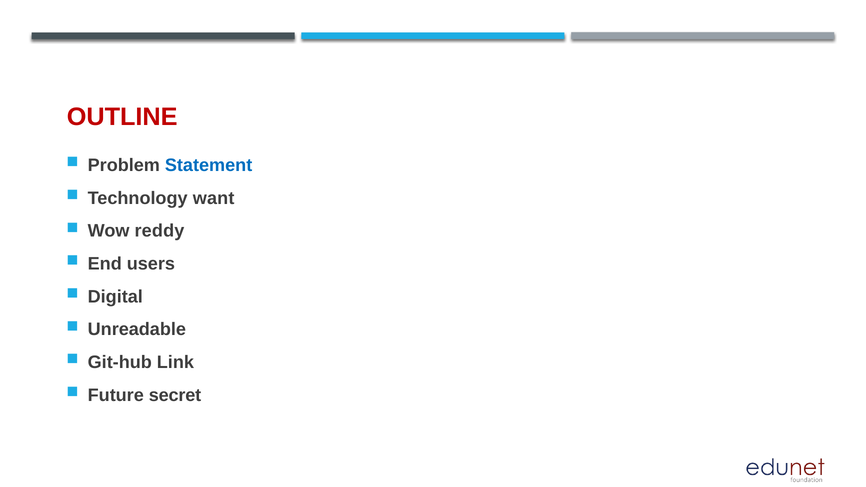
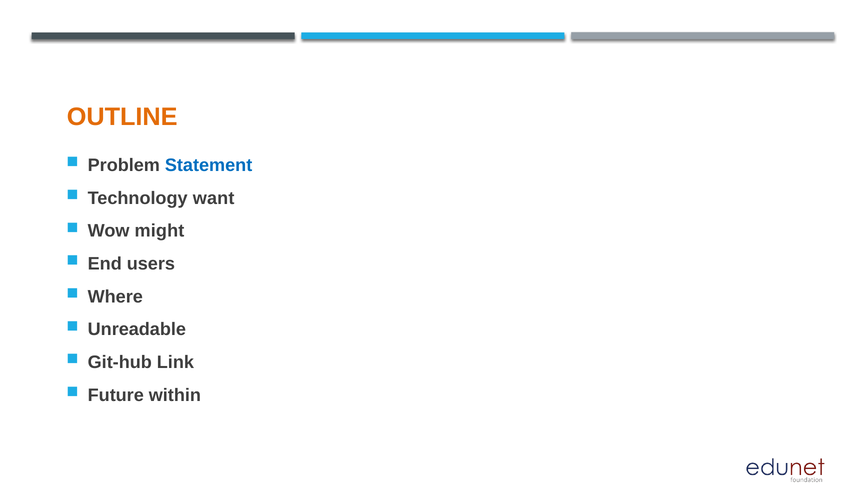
OUTLINE colour: red -> orange
reddy: reddy -> might
Digital: Digital -> Where
secret: secret -> within
